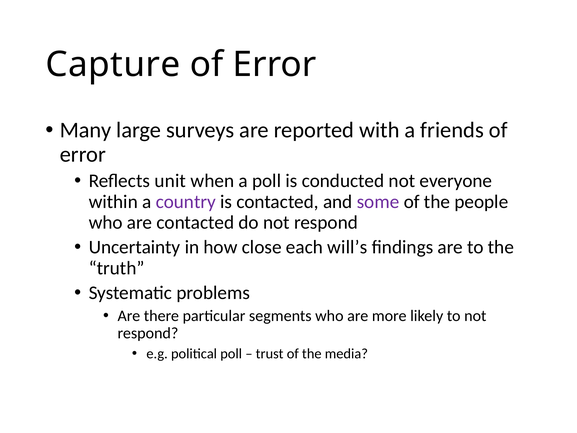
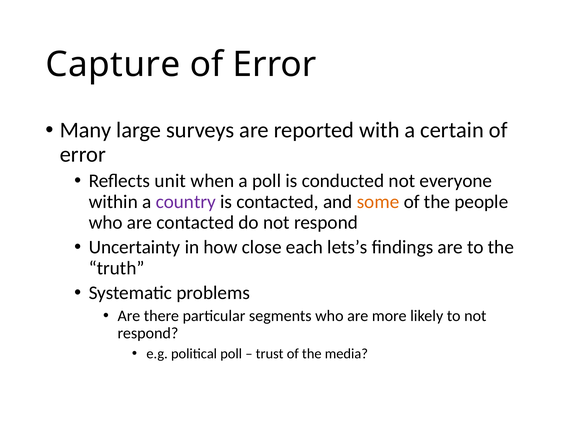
friends: friends -> certain
some colour: purple -> orange
will’s: will’s -> lets’s
